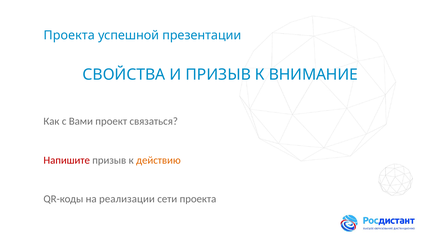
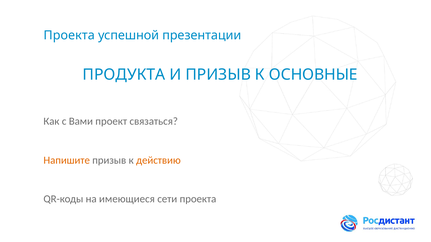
СВОЙСТВА: СВОЙСТВА -> ПРОДУКТА
ВНИМАНИЕ: ВНИМАНИЕ -> ОСНОВНЫЕ
Напишите colour: red -> orange
реализации: реализации -> имеющиеся
